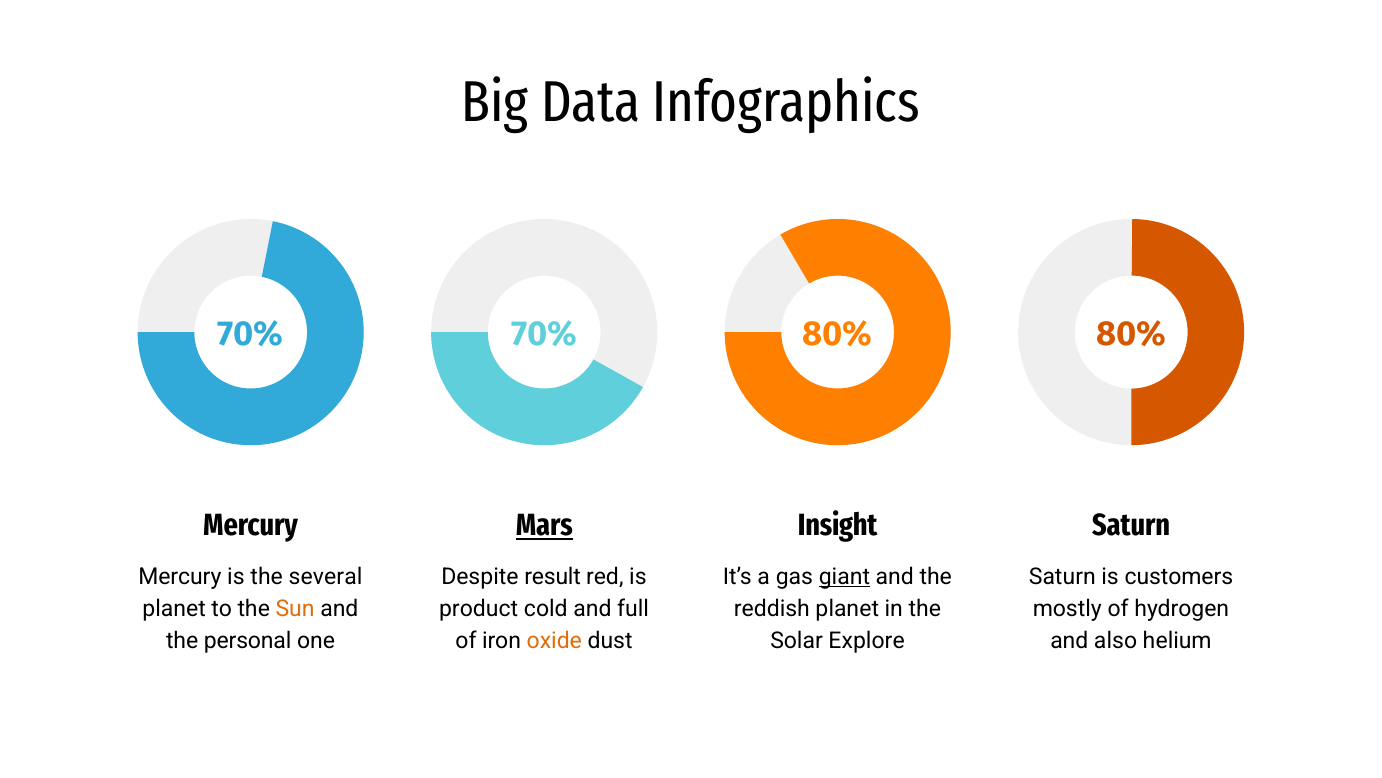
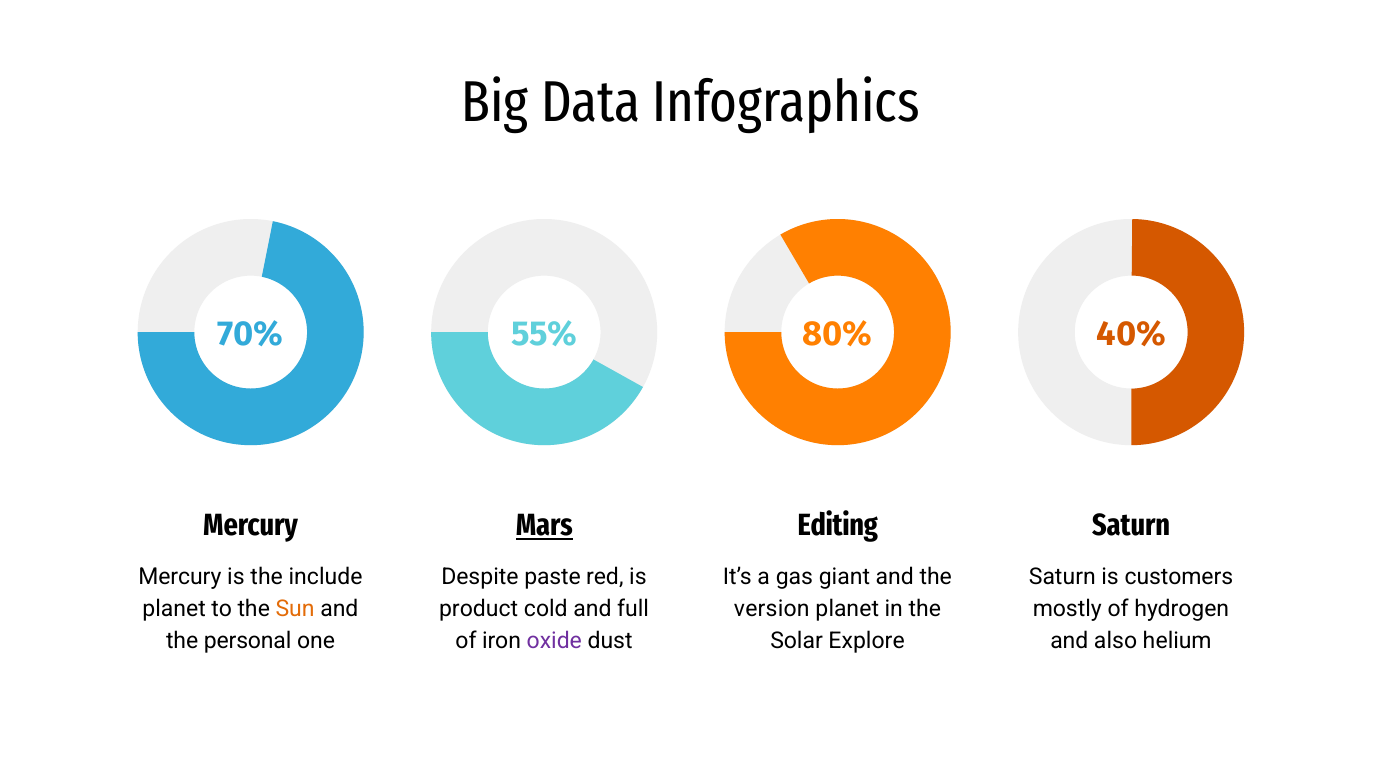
70% 70%: 70% -> 55%
80% 80%: 80% -> 40%
Insight: Insight -> Editing
several: several -> include
result: result -> paste
giant underline: present -> none
reddish: reddish -> version
oxide colour: orange -> purple
